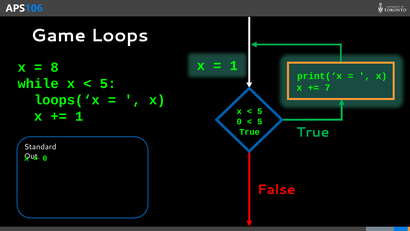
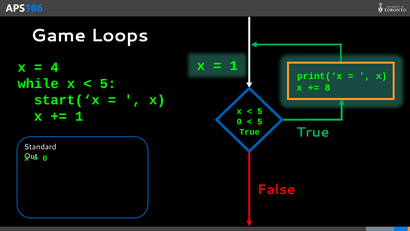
8: 8 -> 4
7: 7 -> 8
loops(‘x: loops(‘x -> start(‘x
